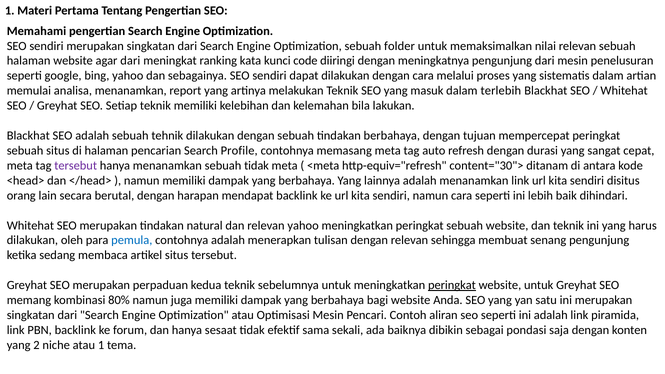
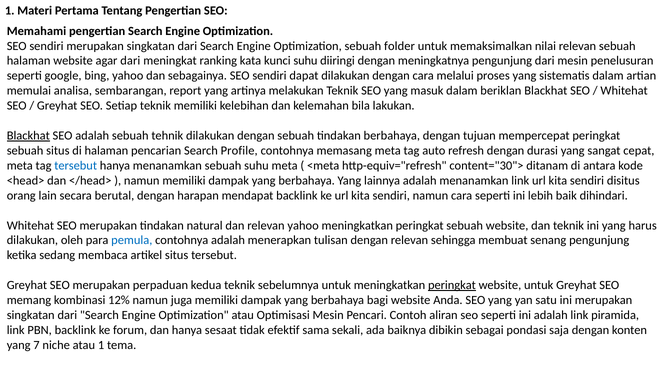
kunci code: code -> suhu
analisa menanamkan: menanamkan -> sembarangan
terlebih: terlebih -> beriklan
Blackhat at (28, 136) underline: none -> present
tersebut at (76, 166) colour: purple -> blue
sebuah tidak: tidak -> suhu
80%: 80% -> 12%
2: 2 -> 7
